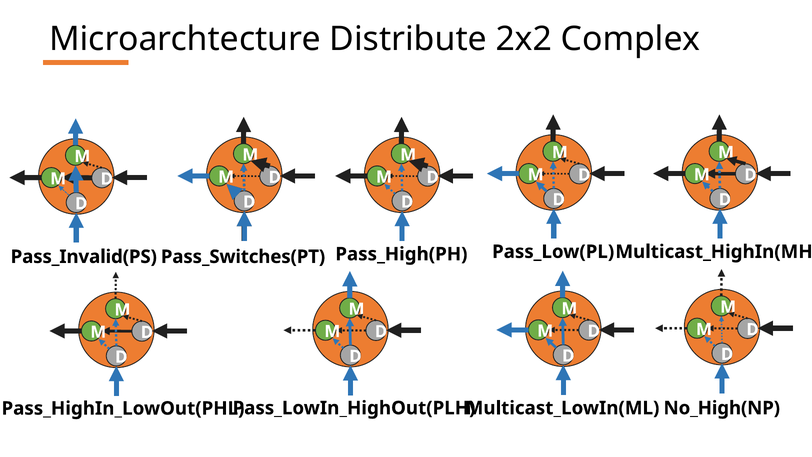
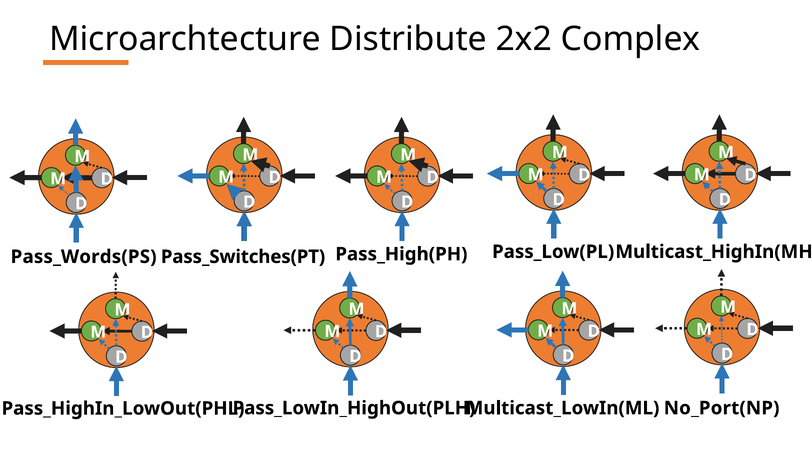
Pass_Invalid(PS: Pass_Invalid(PS -> Pass_Words(PS
No_High(NP: No_High(NP -> No_Port(NP
